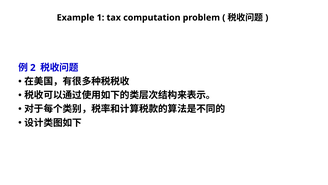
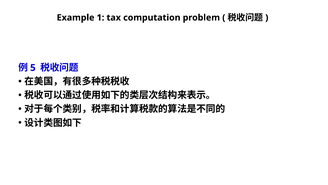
2: 2 -> 5
